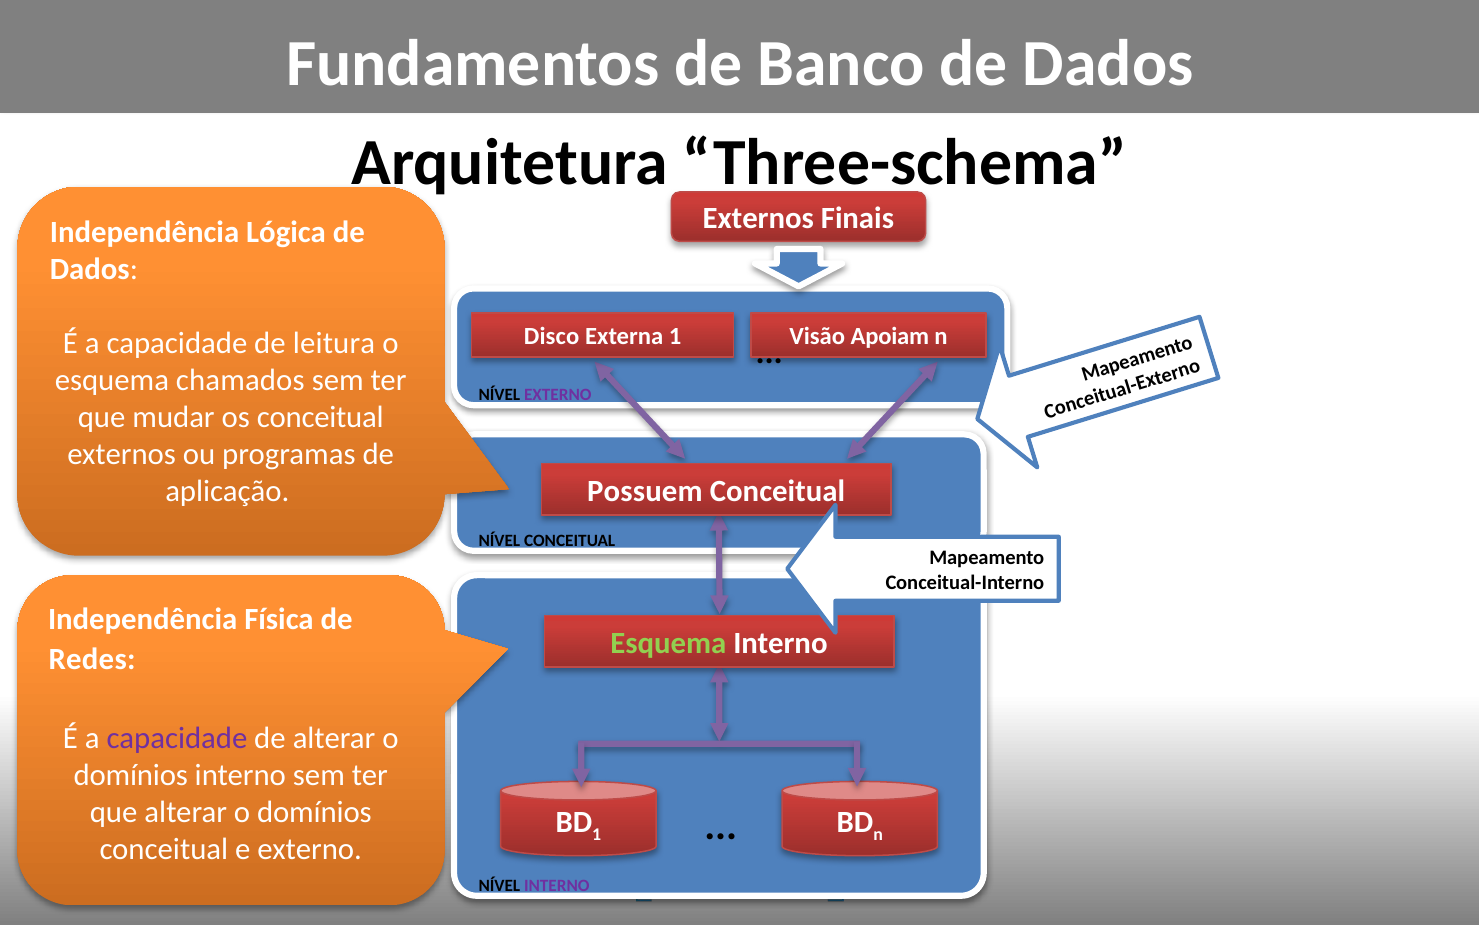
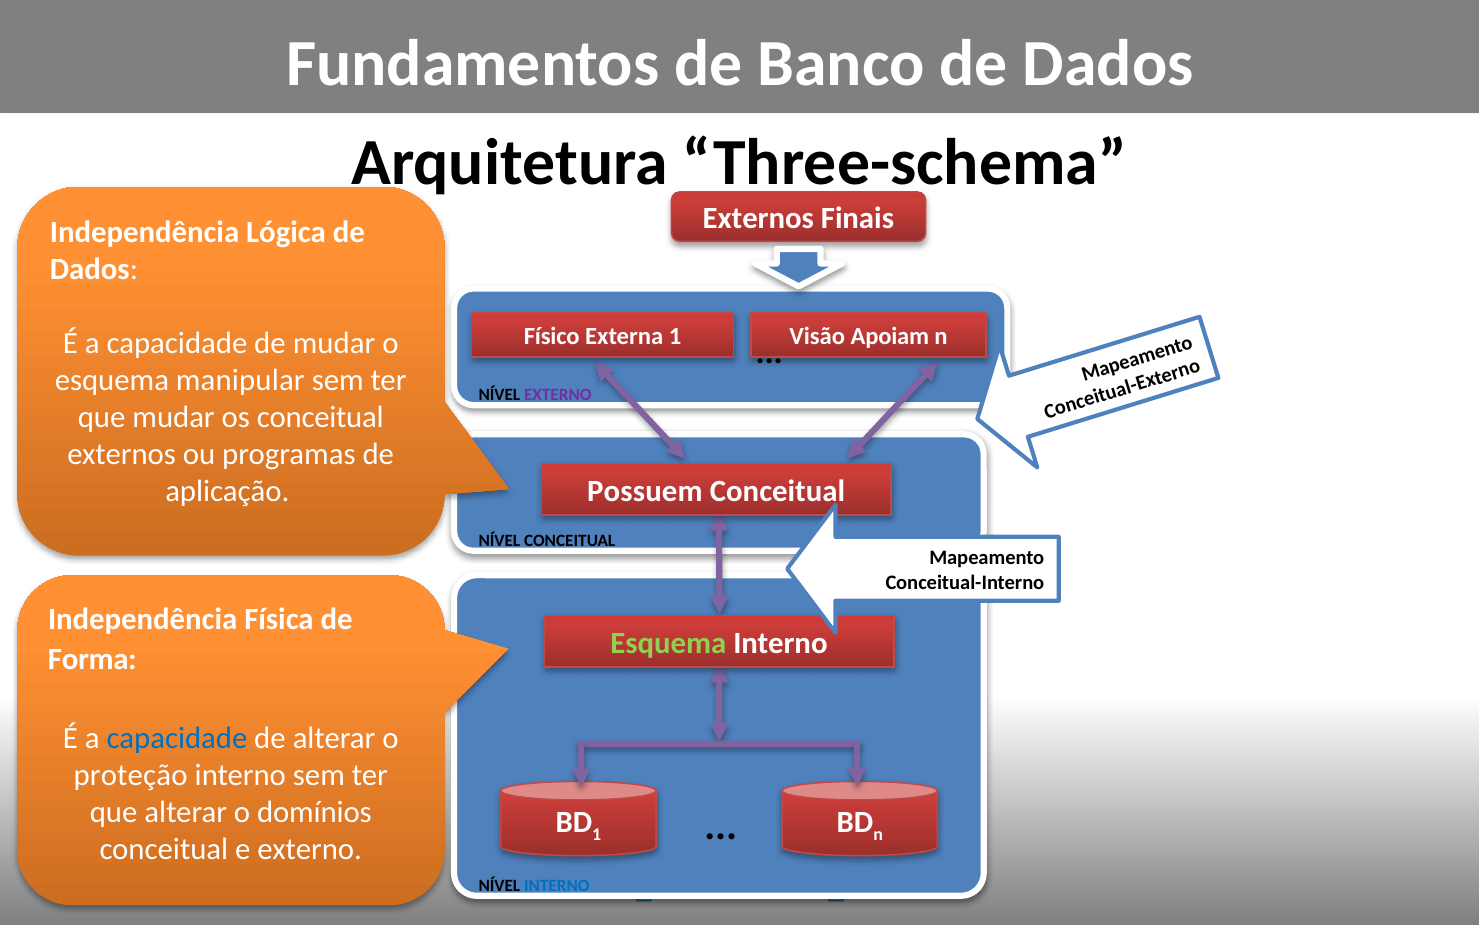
Disco: Disco -> Físico
de leitura: leitura -> mudar
chamados: chamados -> manipular
Redes: Redes -> Forma
capacidade at (177, 738) colour: purple -> blue
domínios at (131, 775): domínios -> proteção
INTERNO at (557, 885) colour: purple -> blue
